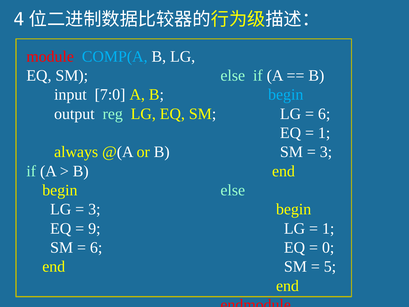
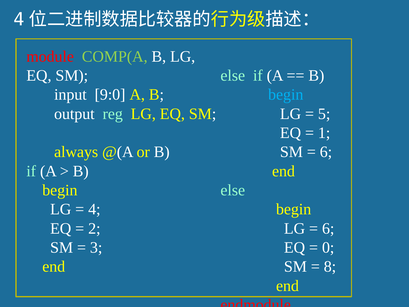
COMP(A colour: light blue -> light green
7:0: 7:0 -> 9:0
6 at (324, 114): 6 -> 5
3 at (326, 152): 3 -> 6
3 at (94, 209): 3 -> 4
9: 9 -> 2
1 at (328, 228): 1 -> 6
6 at (96, 247): 6 -> 3
5: 5 -> 8
